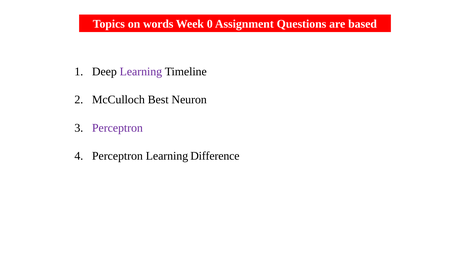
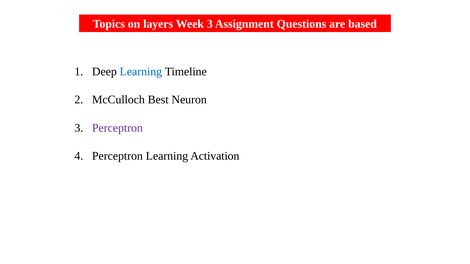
words: words -> layers
Week 0: 0 -> 3
Learning at (141, 72) colour: purple -> blue
Difference: Difference -> Activation
